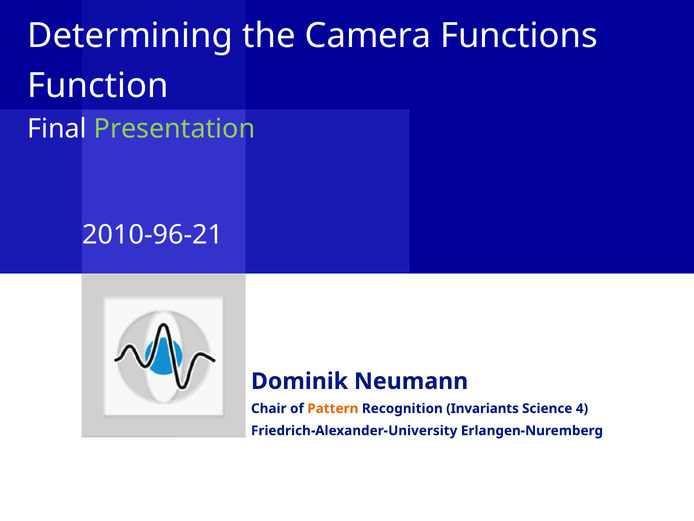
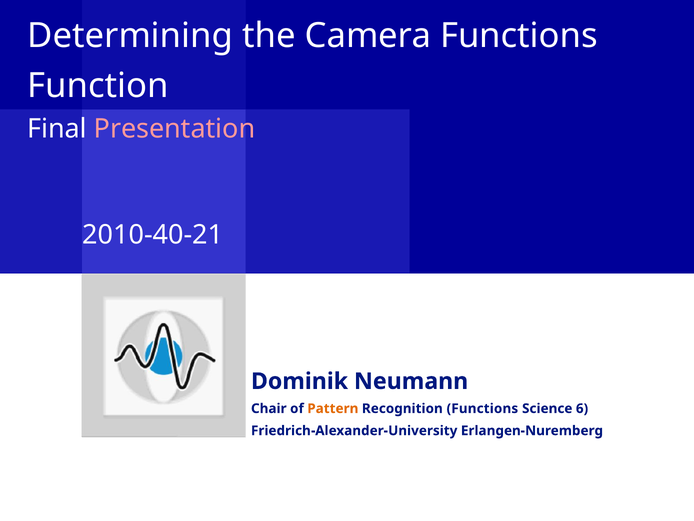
Presentation colour: light green -> pink
2010-96-21: 2010-96-21 -> 2010-40-21
Recognition Invariants: Invariants -> Functions
4: 4 -> 6
